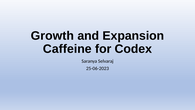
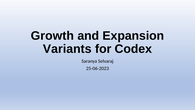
Caffeine: Caffeine -> Variants
